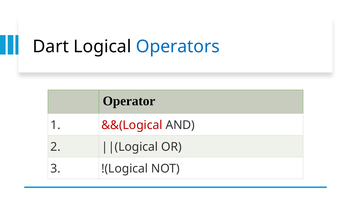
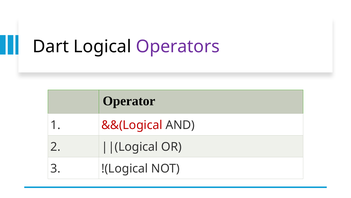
Operators colour: blue -> purple
